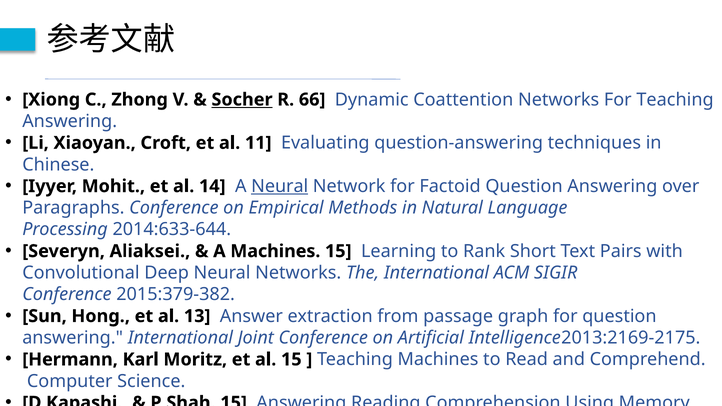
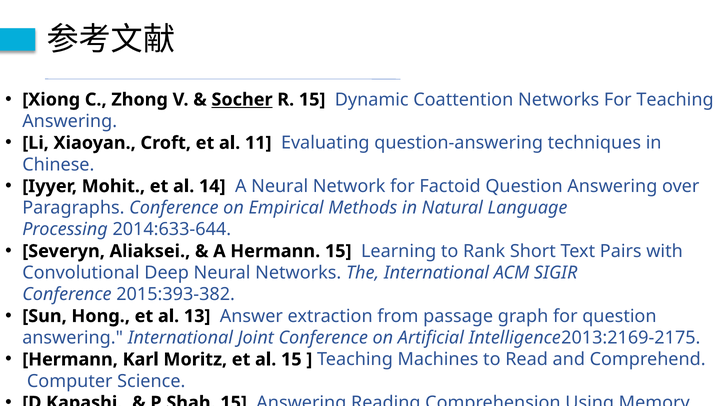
R 66: 66 -> 15
Neural at (280, 186) underline: present -> none
A Machines: Machines -> Hermann
2015:379-382: 2015:379-382 -> 2015:393-382
